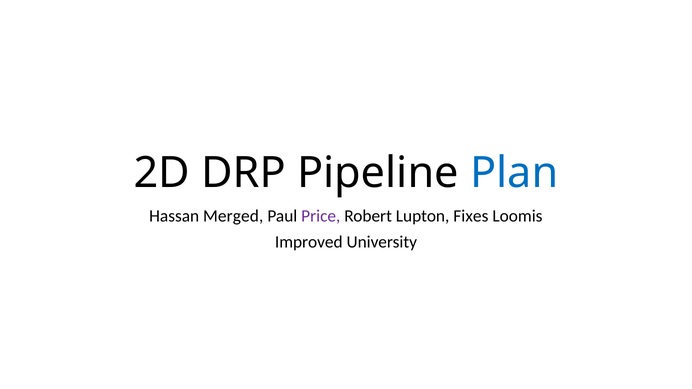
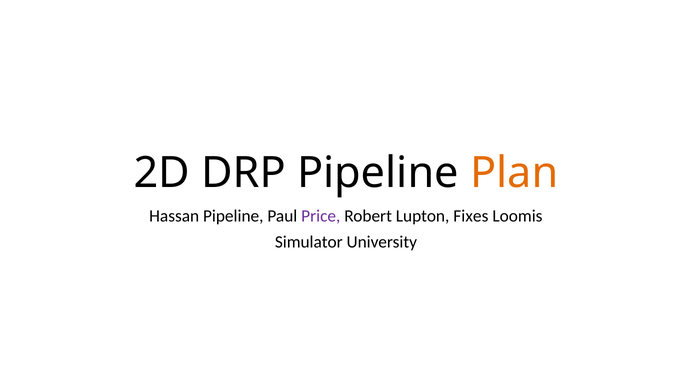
Plan colour: blue -> orange
Hassan Merged: Merged -> Pipeline
Improved: Improved -> Simulator
